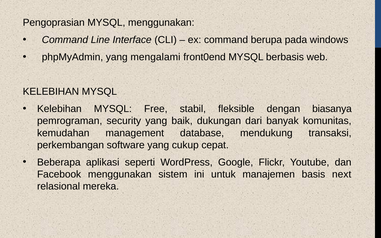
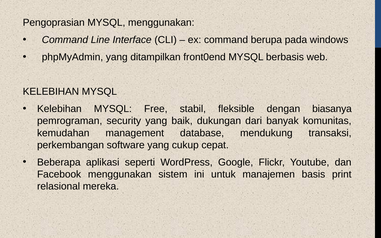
mengalami: mengalami -> ditampilkan
next: next -> print
